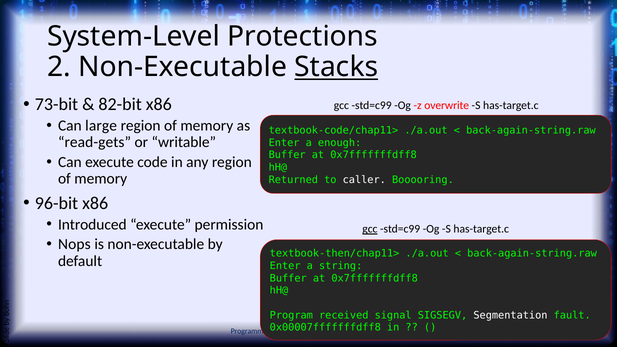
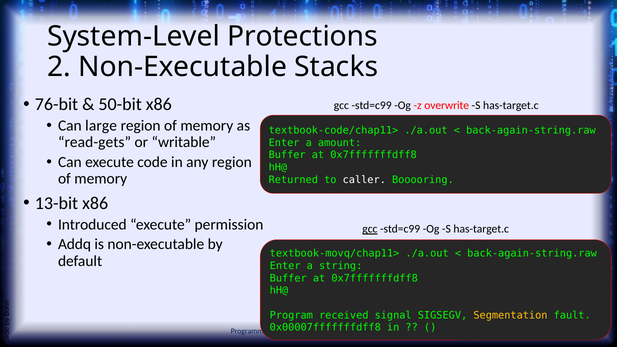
Stacks underline: present -> none
73-bit: 73-bit -> 76-bit
82-bit: 82-bit -> 50-bit
enough: enough -> amount
96-bit: 96-bit -> 13-bit
Nops: Nops -> Addq
textbook-then/chap11>: textbook-then/chap11> -> textbook-movq/chap11>
Segmentation colour: white -> yellow
